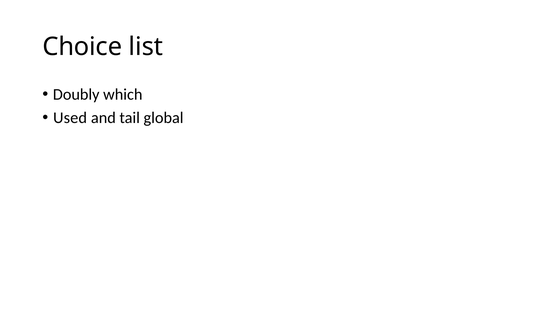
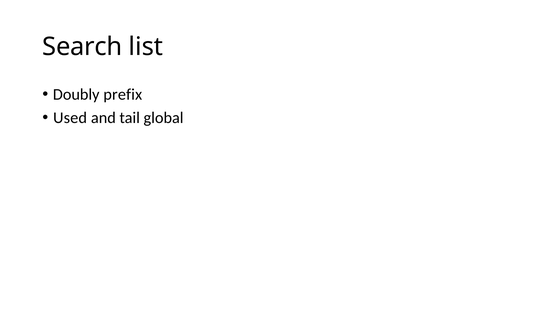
Choice: Choice -> Search
which: which -> prefix
